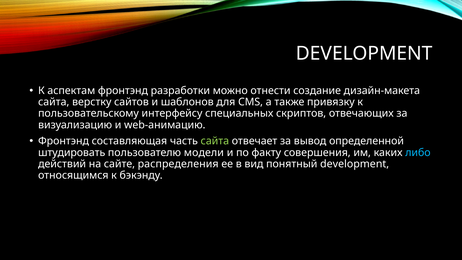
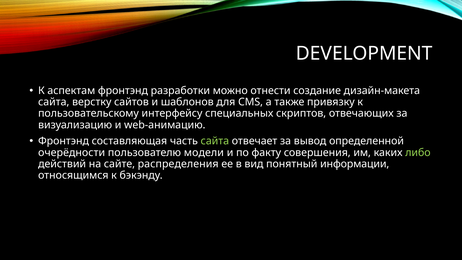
штудировать: штудировать -> очерёдности
либо colour: light blue -> light green
понятный development: development -> информации
